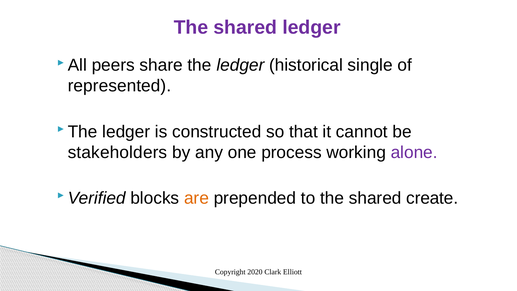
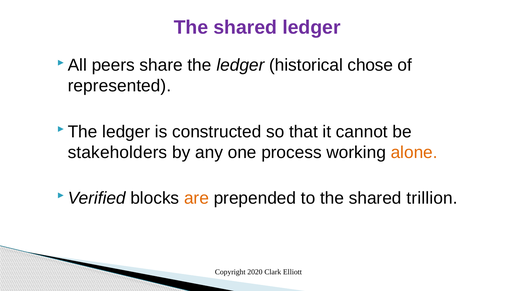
single: single -> chose
alone colour: purple -> orange
create: create -> trillion
